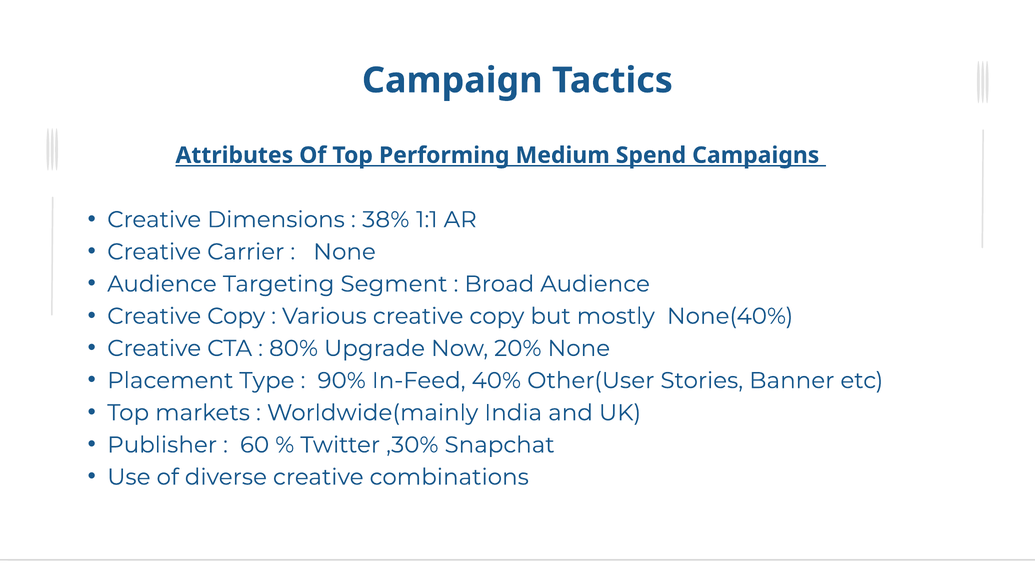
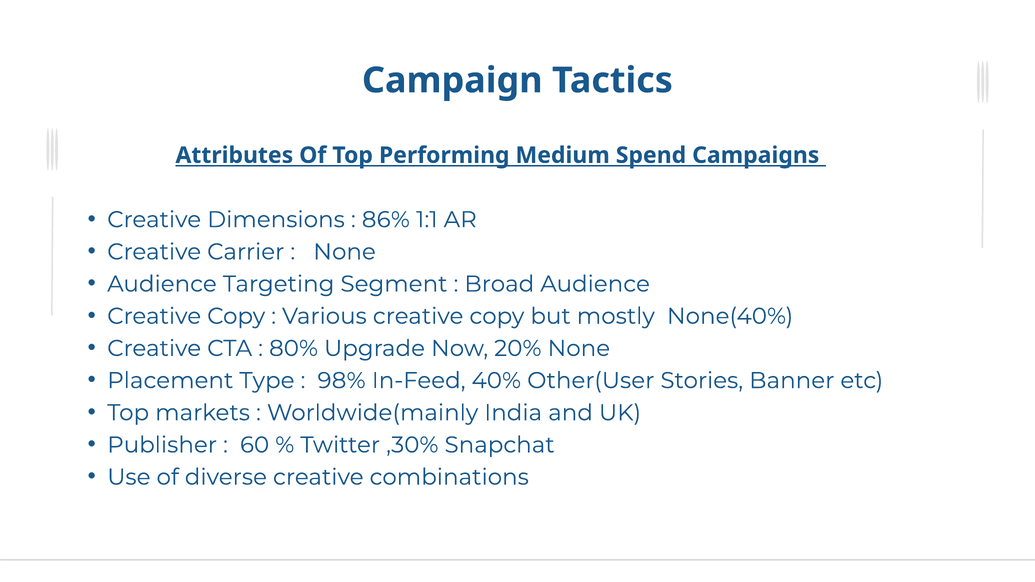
38%: 38% -> 86%
90%: 90% -> 98%
